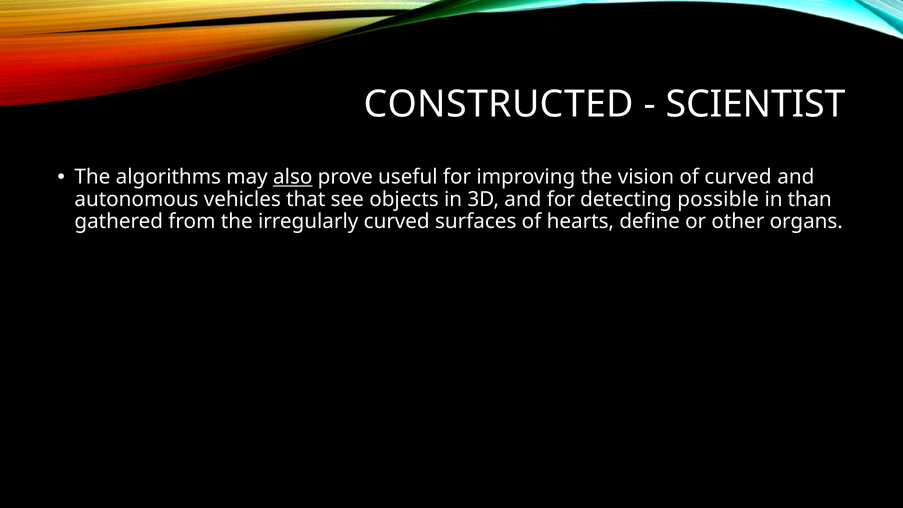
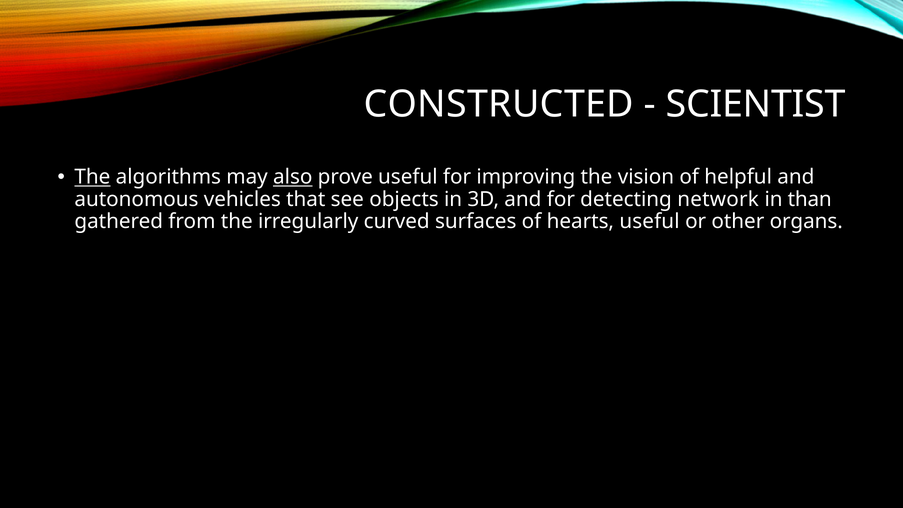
The at (92, 177) underline: none -> present
of curved: curved -> helpful
possible: possible -> network
hearts define: define -> useful
